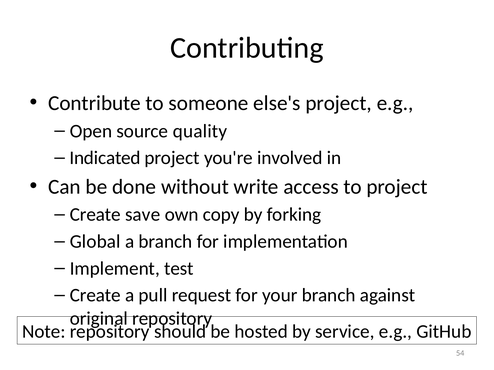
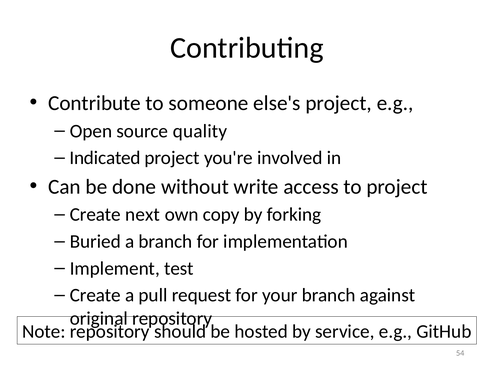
save: save -> next
Global: Global -> Buried
